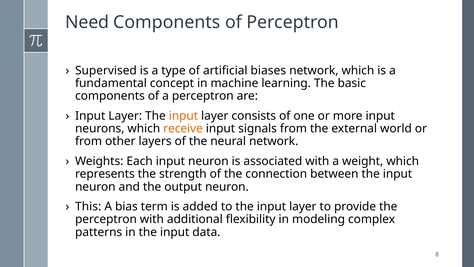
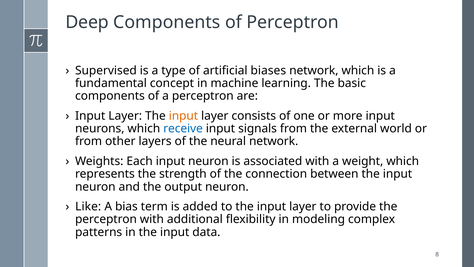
Need: Need -> Deep
receive colour: orange -> blue
This: This -> Like
